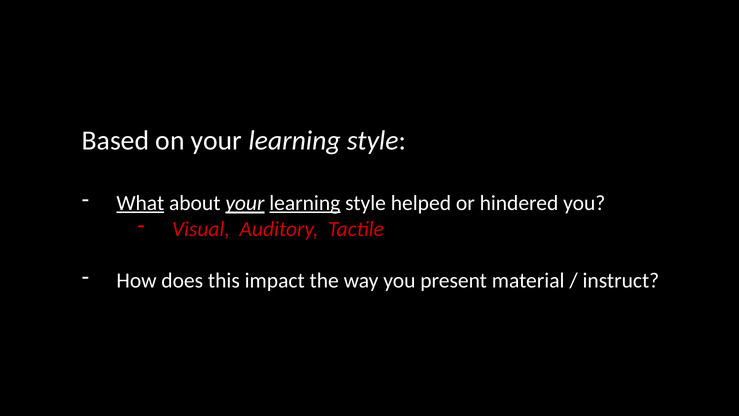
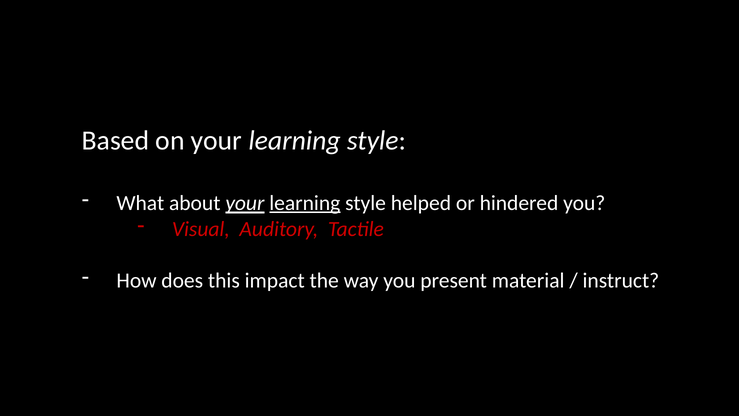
What underline: present -> none
